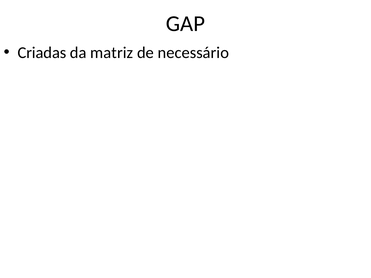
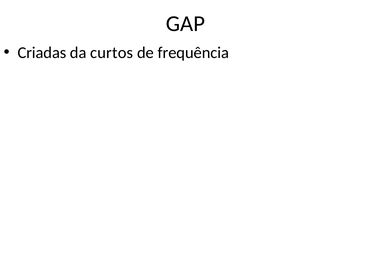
matriz: matriz -> curtos
necessário: necessário -> frequência
